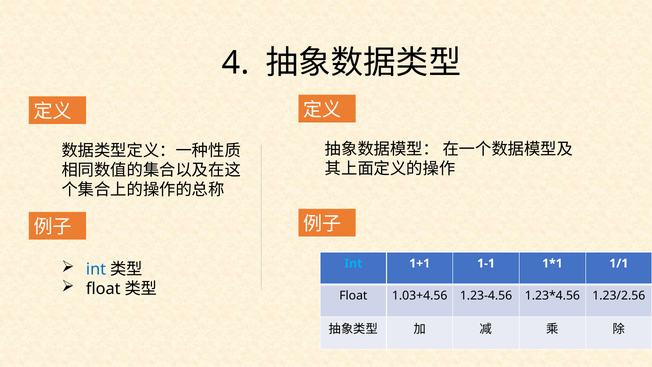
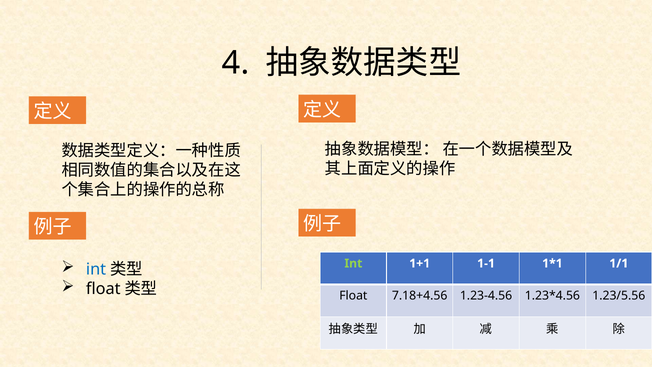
Int at (353, 263) colour: light blue -> light green
1.03+4.56: 1.03+4.56 -> 7.18+4.56
1.23/2.56: 1.23/2.56 -> 1.23/5.56
